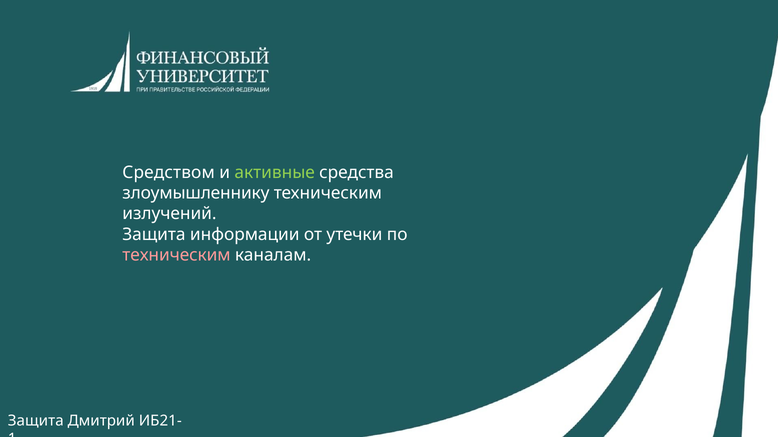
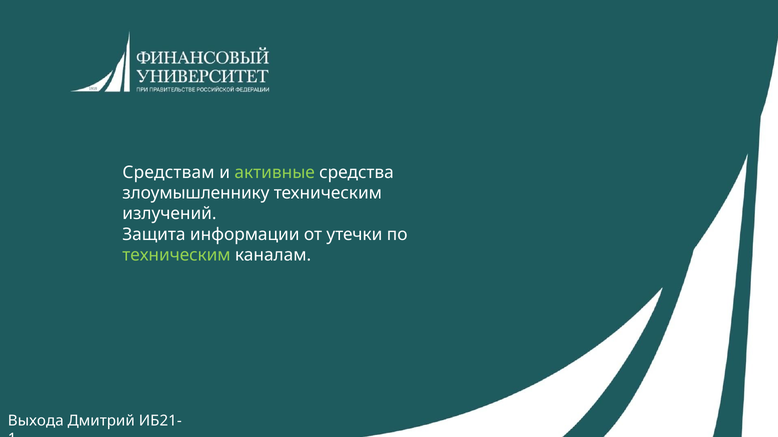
Средством: Средством -> Средствам
техническим at (176, 256) colour: pink -> light green
Защита at (36, 421): Защита -> Выхода
